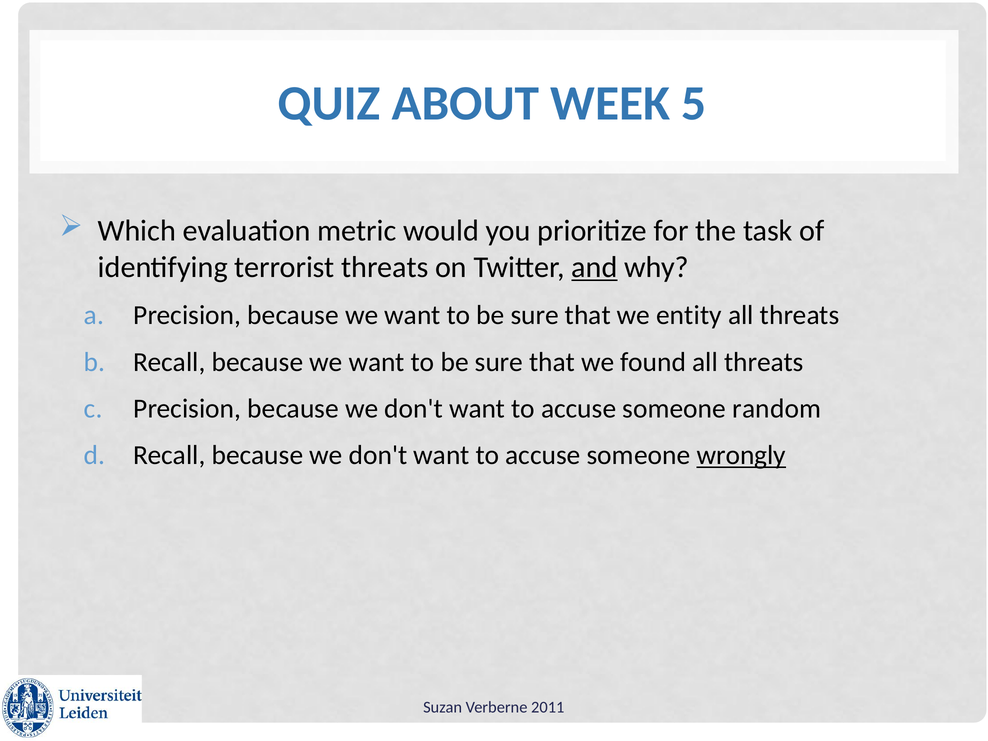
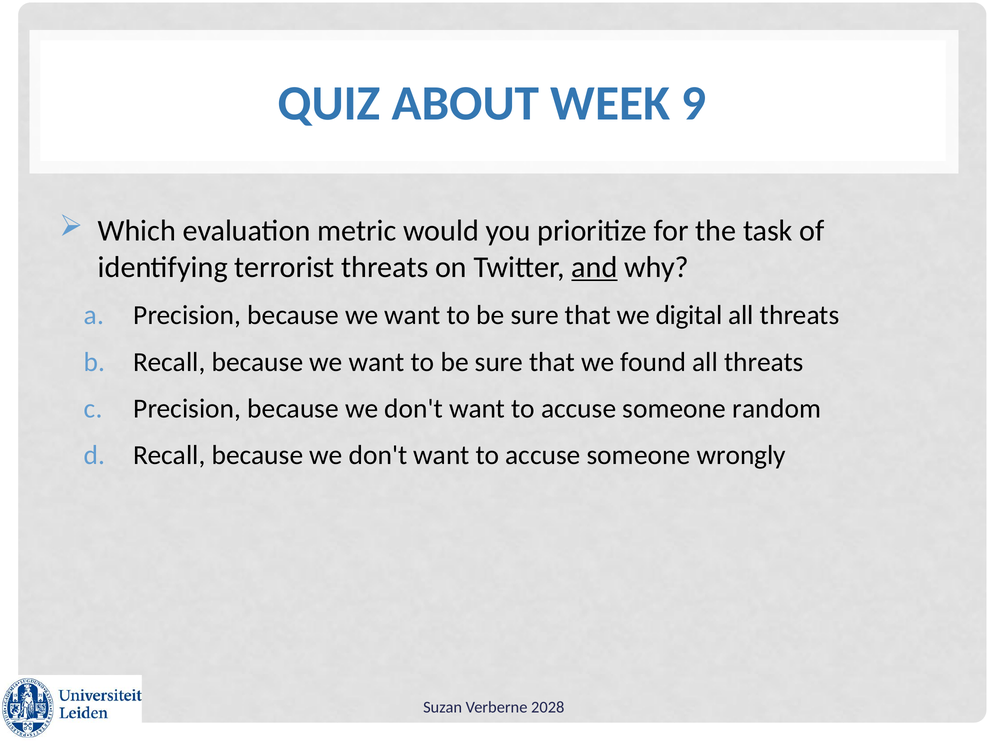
5: 5 -> 9
entity: entity -> digital
wrongly underline: present -> none
2011: 2011 -> 2028
